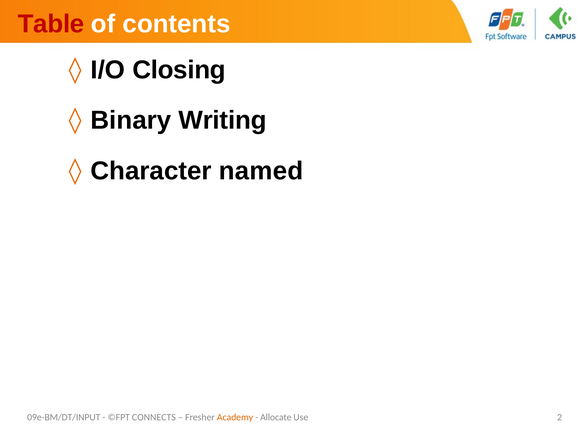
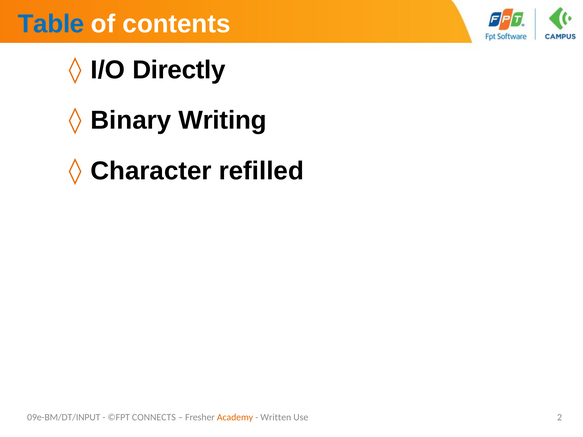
Table colour: red -> blue
Closing: Closing -> Directly
named: named -> refilled
Allocate: Allocate -> Written
